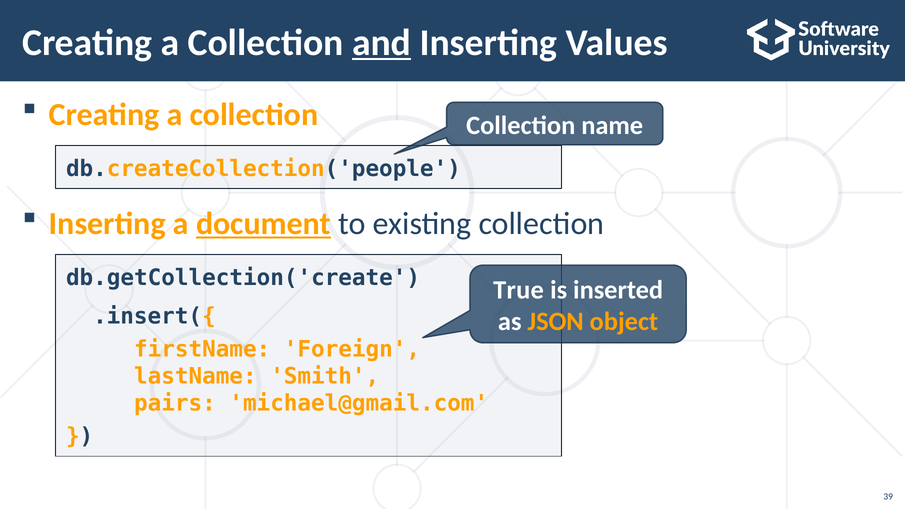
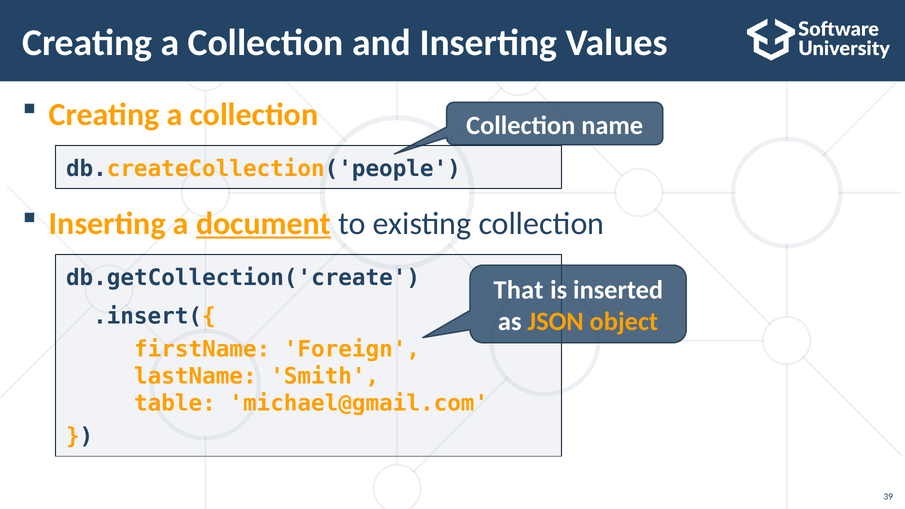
and underline: present -> none
True: True -> That
pairs: pairs -> table
